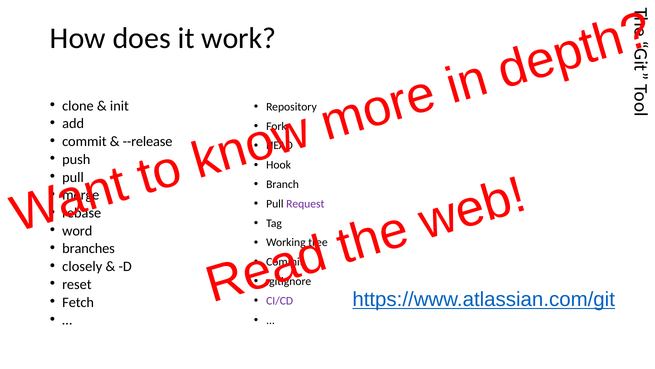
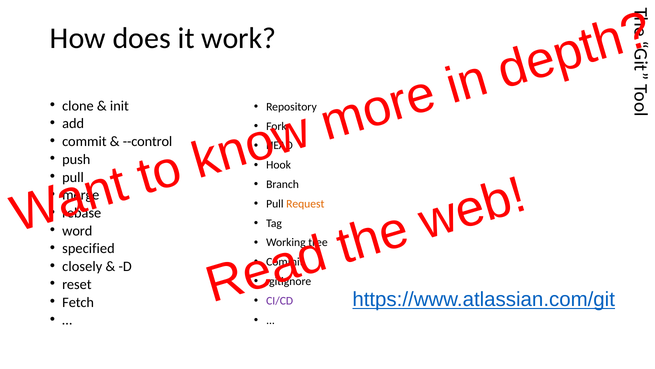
--release: --release -> --control
Request colour: purple -> orange
branches: branches -> specified
